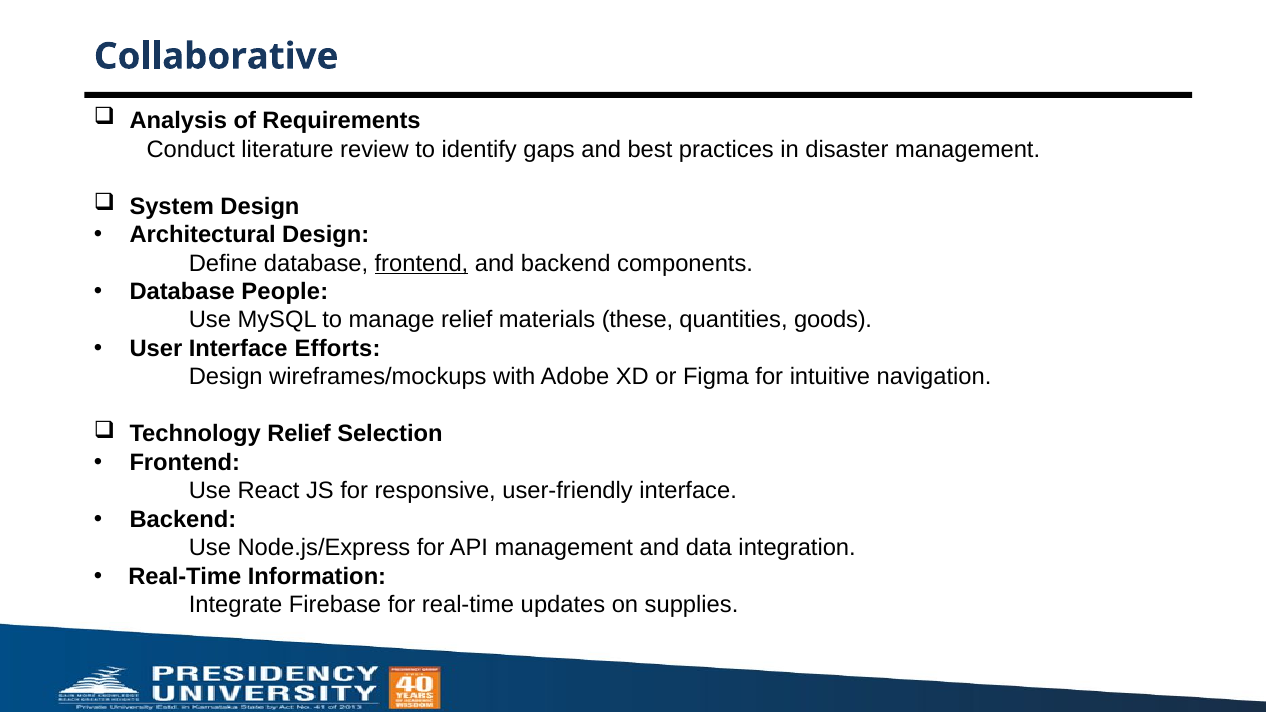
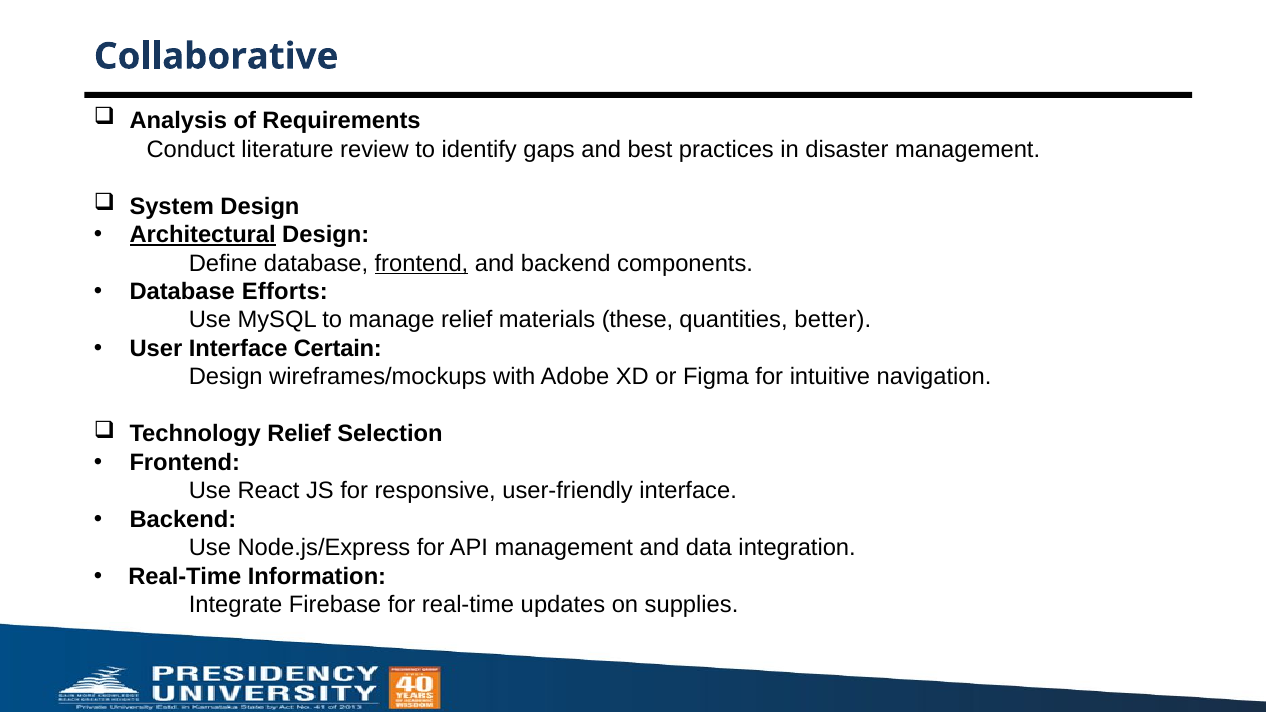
Architectural underline: none -> present
People: People -> Efforts
goods: goods -> better
Efforts: Efforts -> Certain
